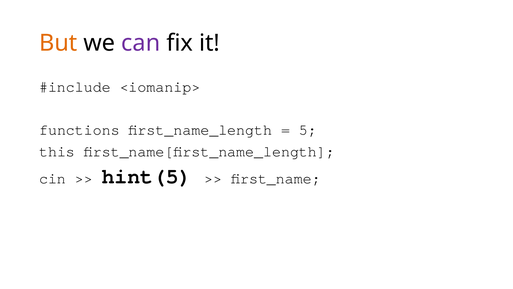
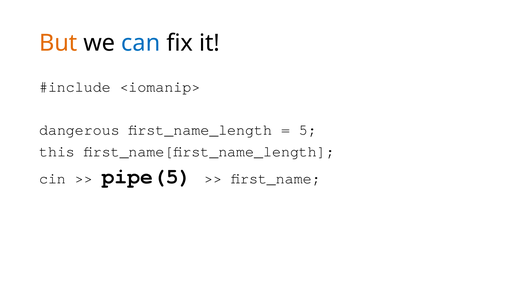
can colour: purple -> blue
functions: functions -> dangerous
hint(5: hint(5 -> pipe(5
